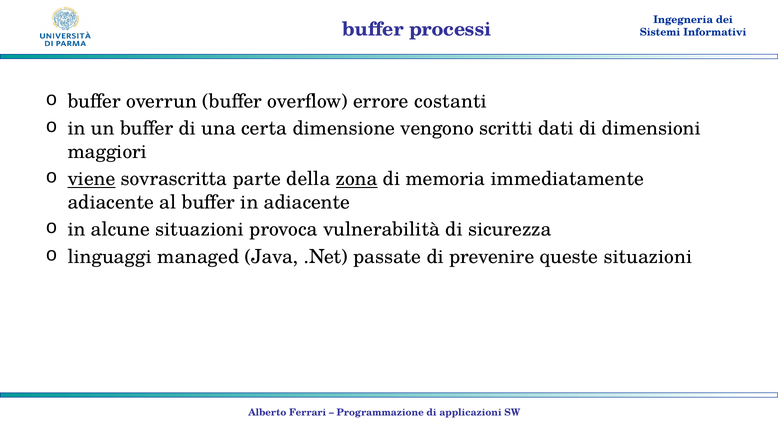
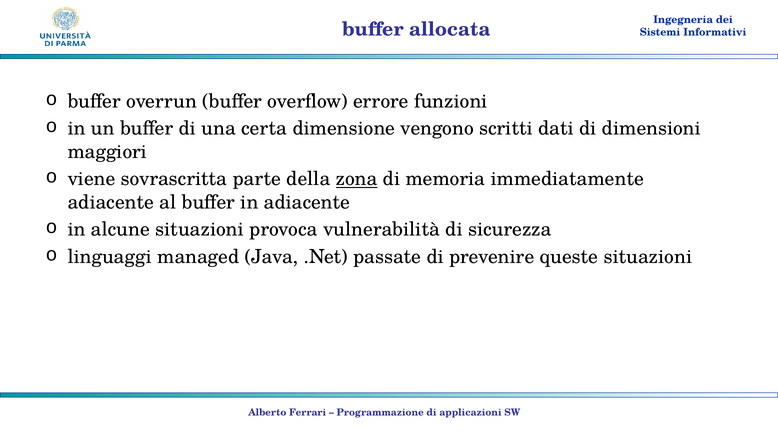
processi: processi -> allocata
costanti: costanti -> funzioni
viene underline: present -> none
